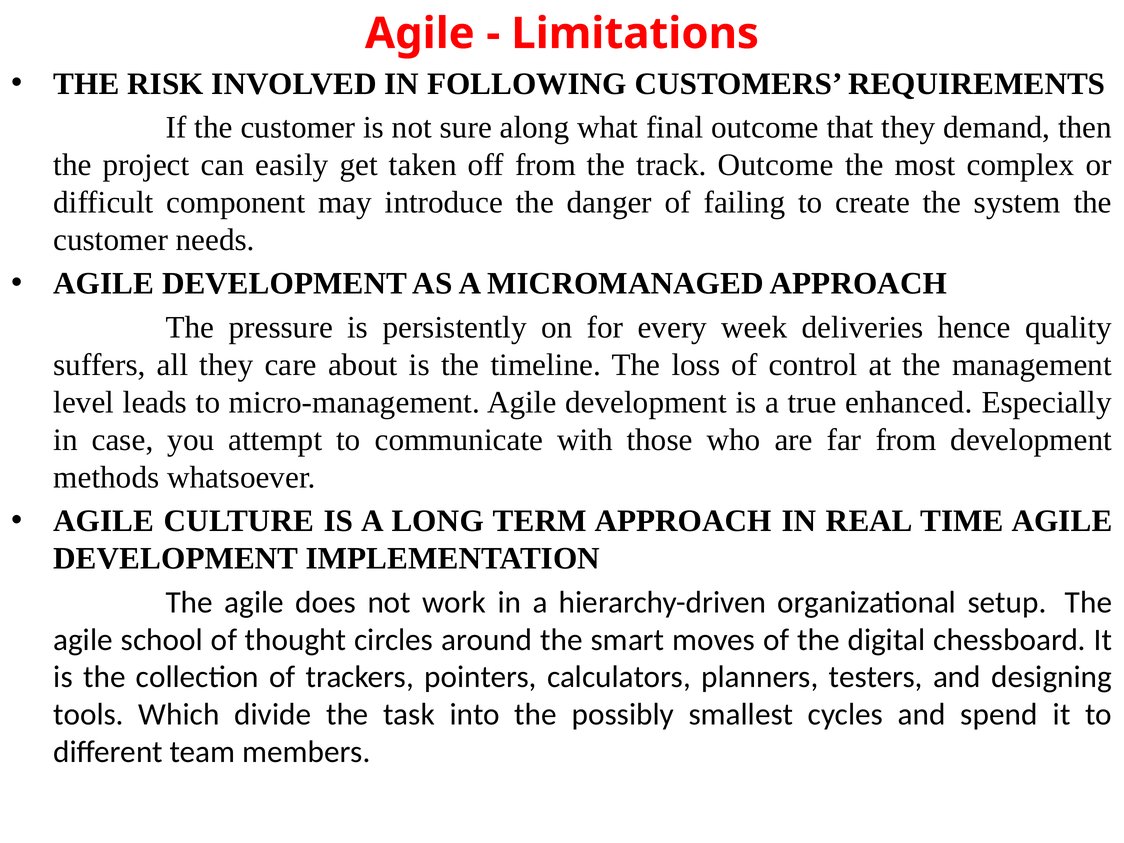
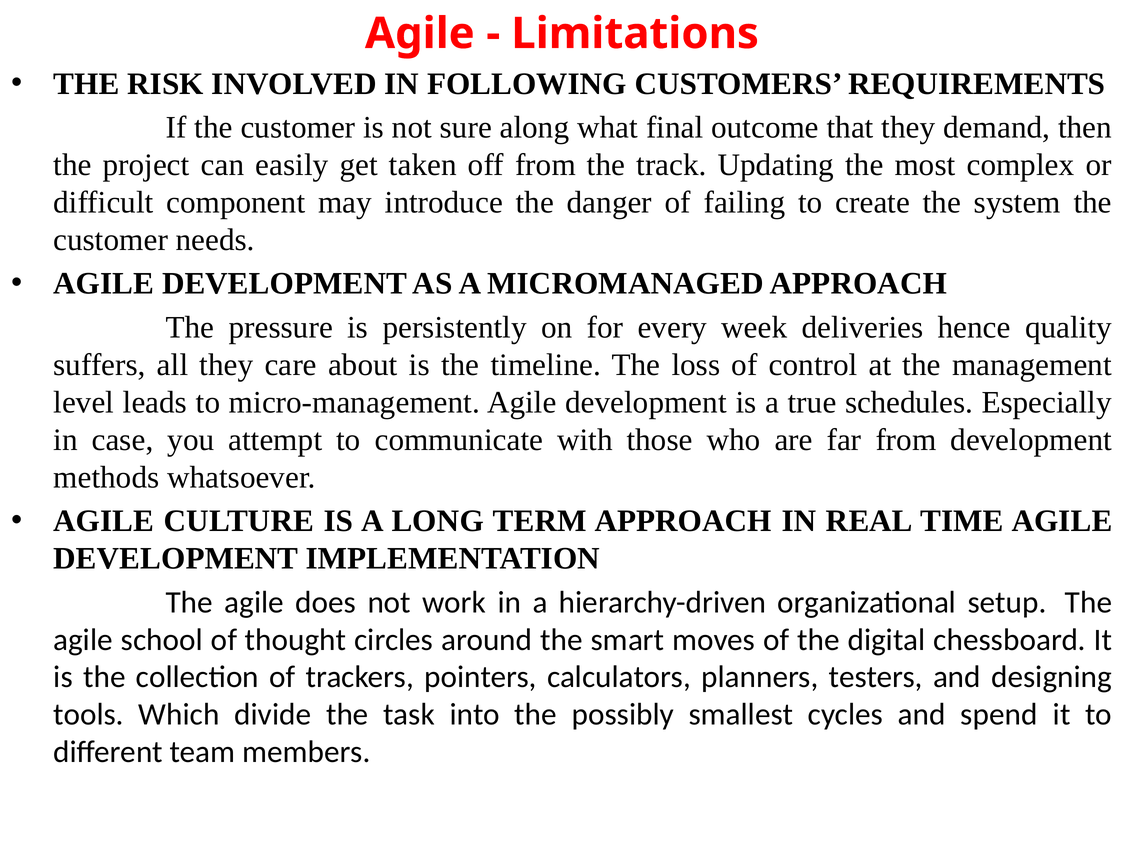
track Outcome: Outcome -> Updating
enhanced: enhanced -> schedules
